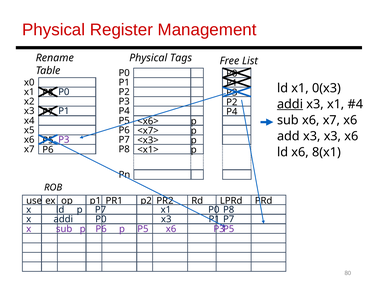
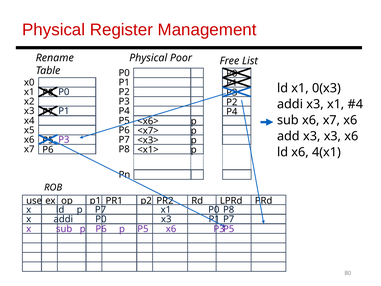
Tags: Tags -> Poor
addi at (290, 104) underline: present -> none
8(x1: 8(x1 -> 4(x1
